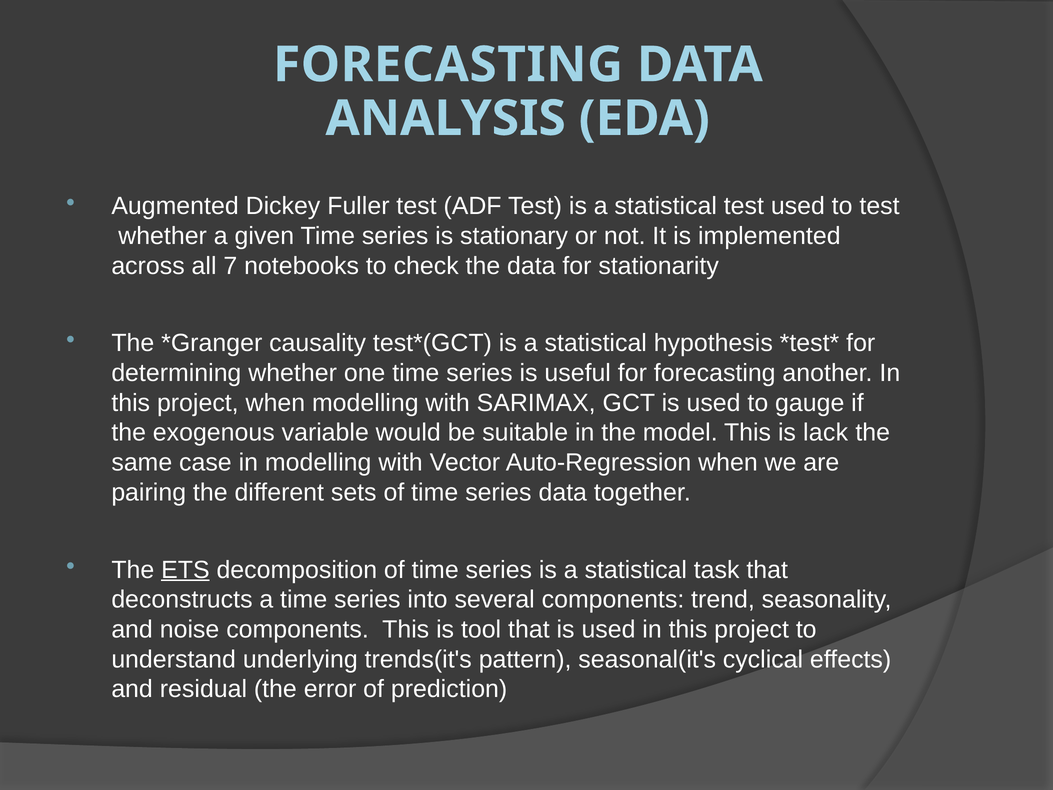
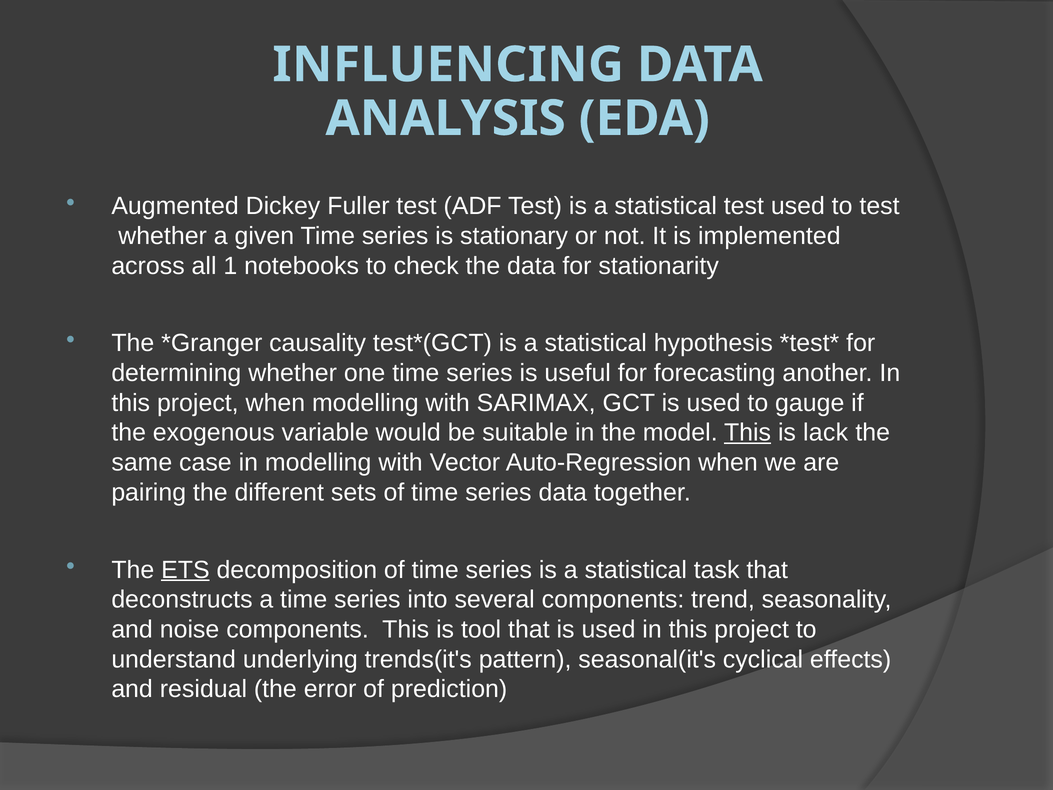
FORECASTING at (448, 65): FORECASTING -> INFLUENCING
7: 7 -> 1
This at (748, 433) underline: none -> present
